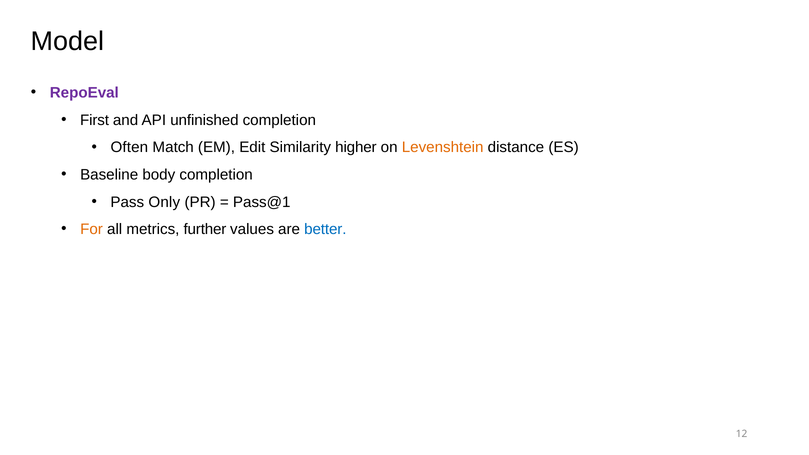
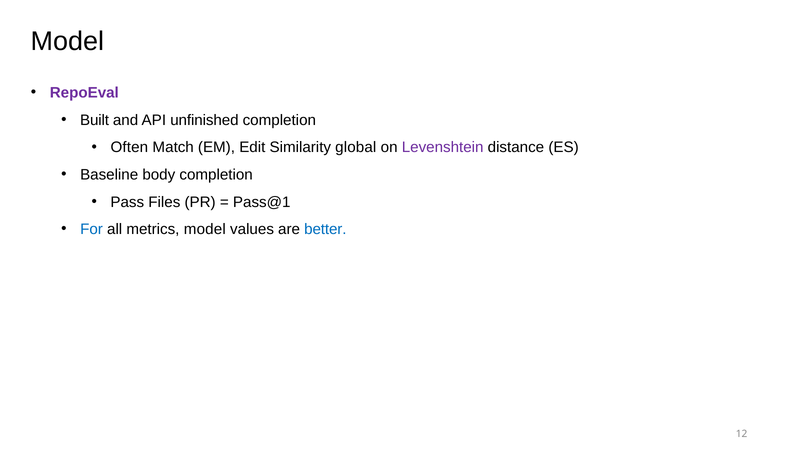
First: First -> Built
higher: higher -> global
Levenshtein colour: orange -> purple
Only: Only -> Files
For colour: orange -> blue
metrics further: further -> model
